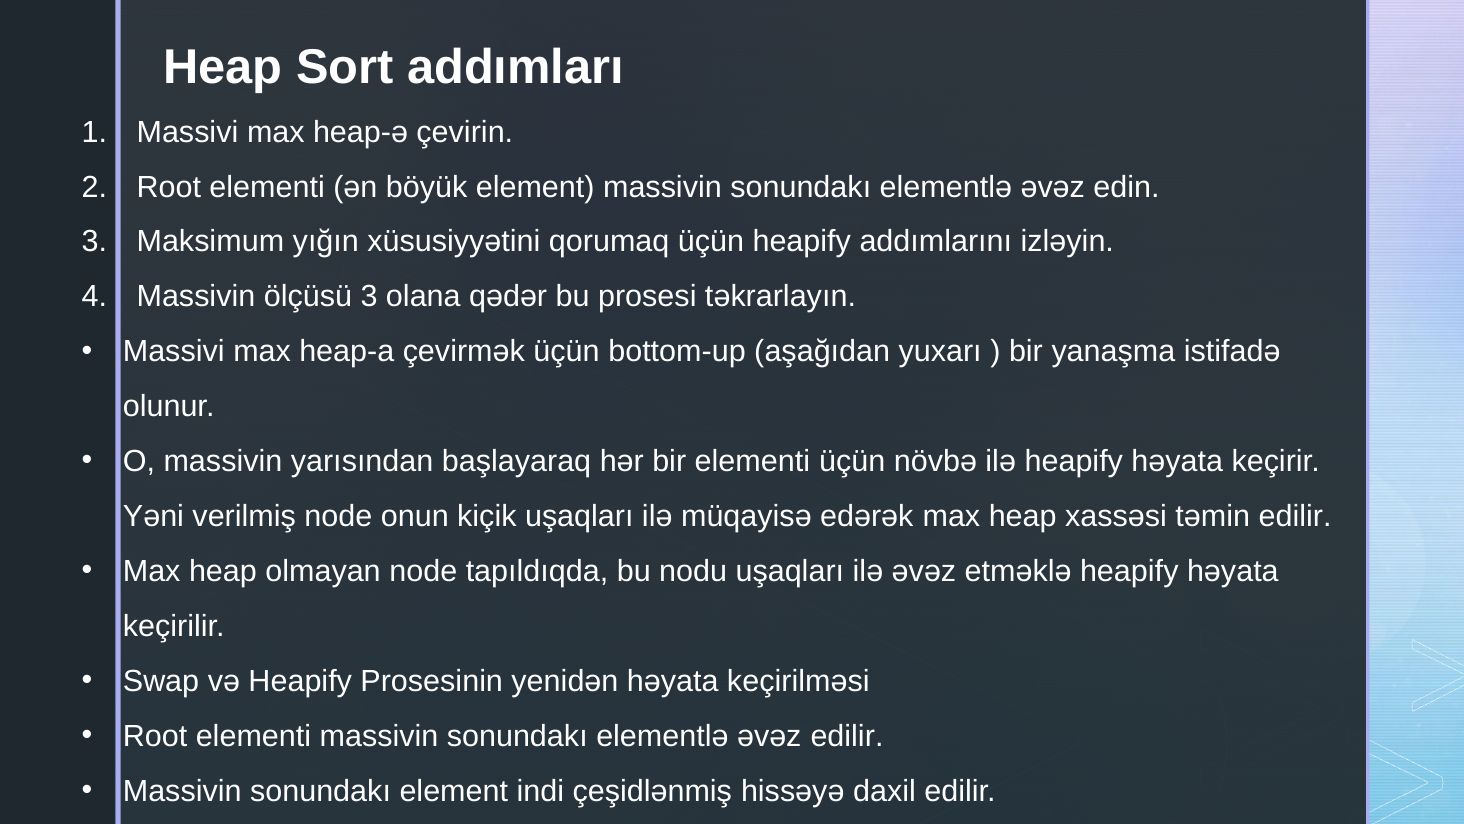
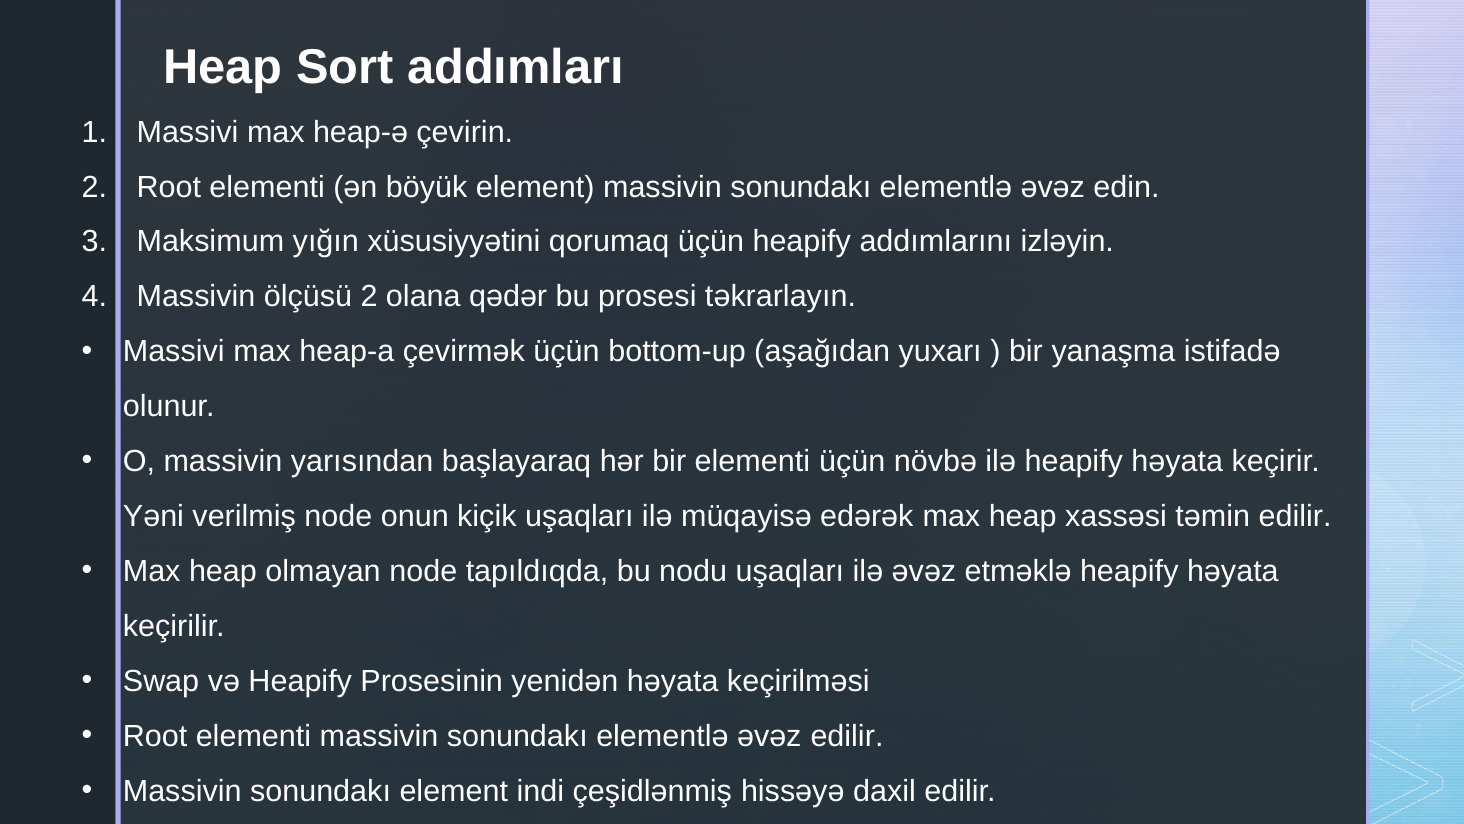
ölçüsü 3: 3 -> 2
